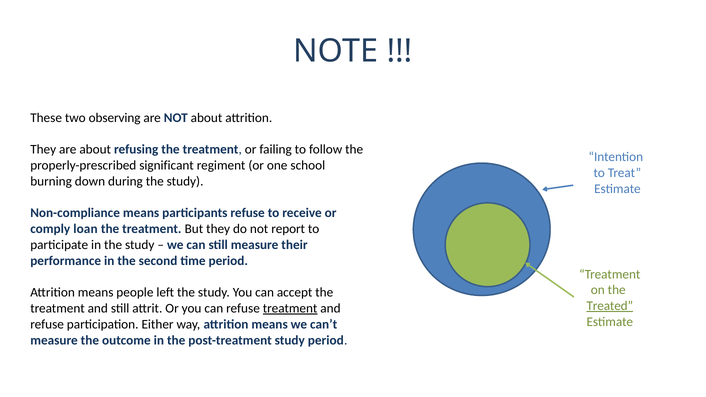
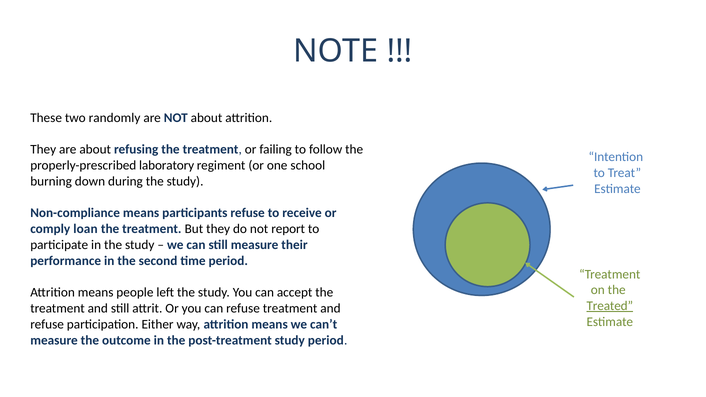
observing: observing -> randomly
significant: significant -> laboratory
treatment at (290, 308) underline: present -> none
